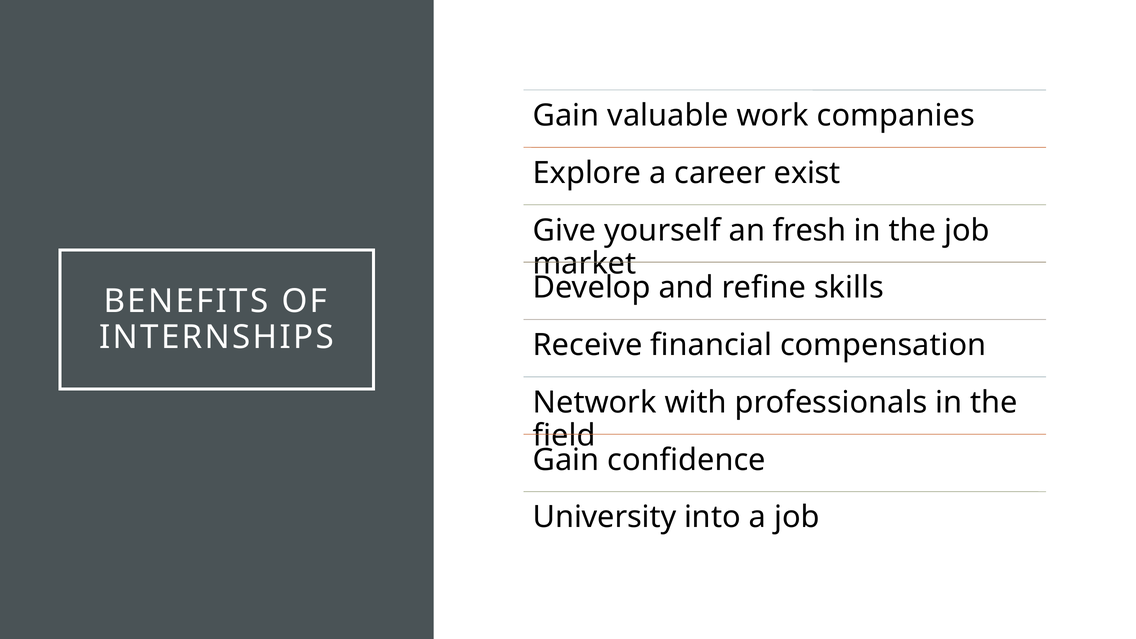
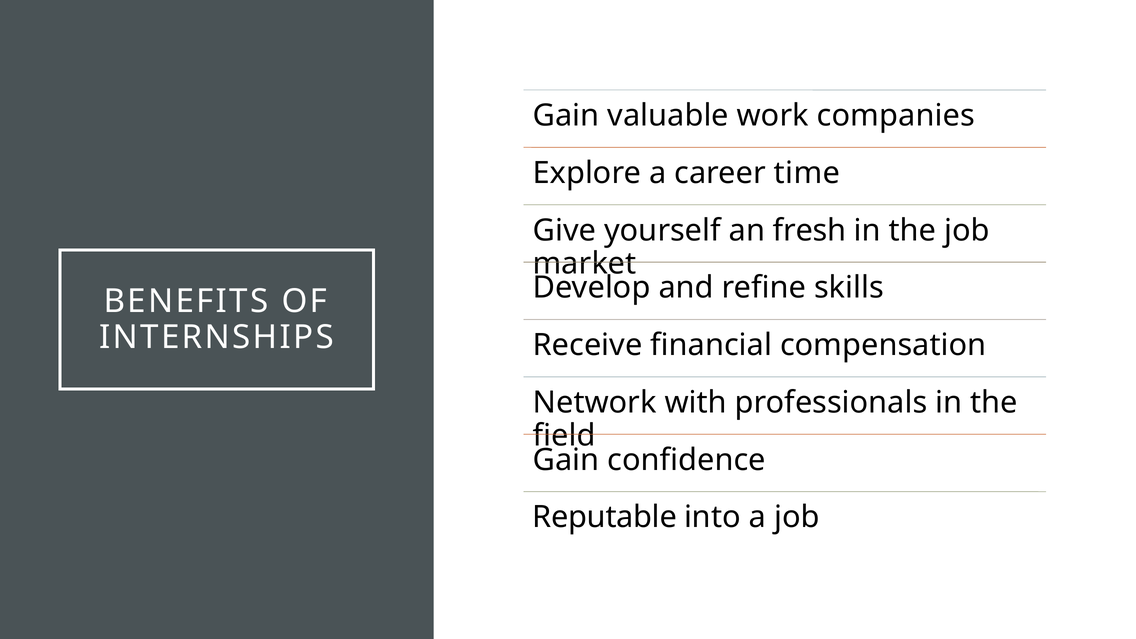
exist: exist -> time
University: University -> Reputable
